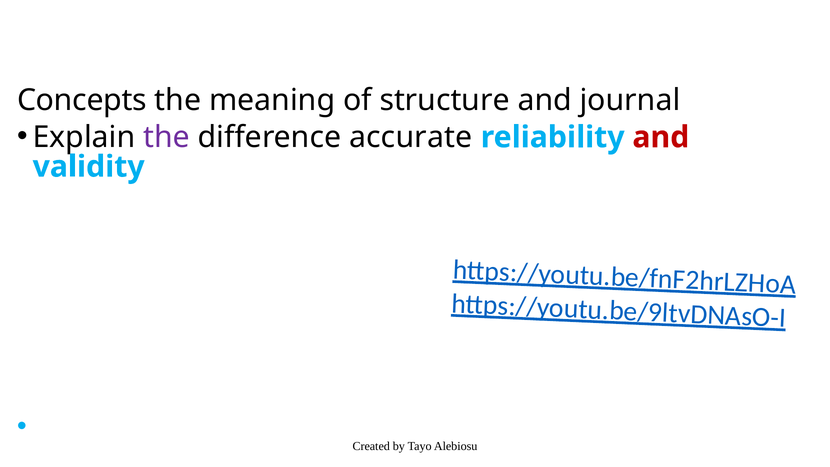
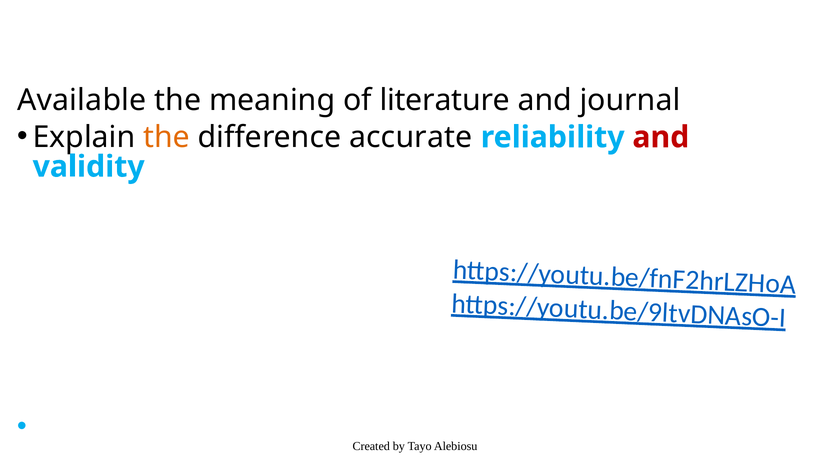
Concepts: Concepts -> Available
structure: structure -> literature
the at (167, 137) colour: purple -> orange
